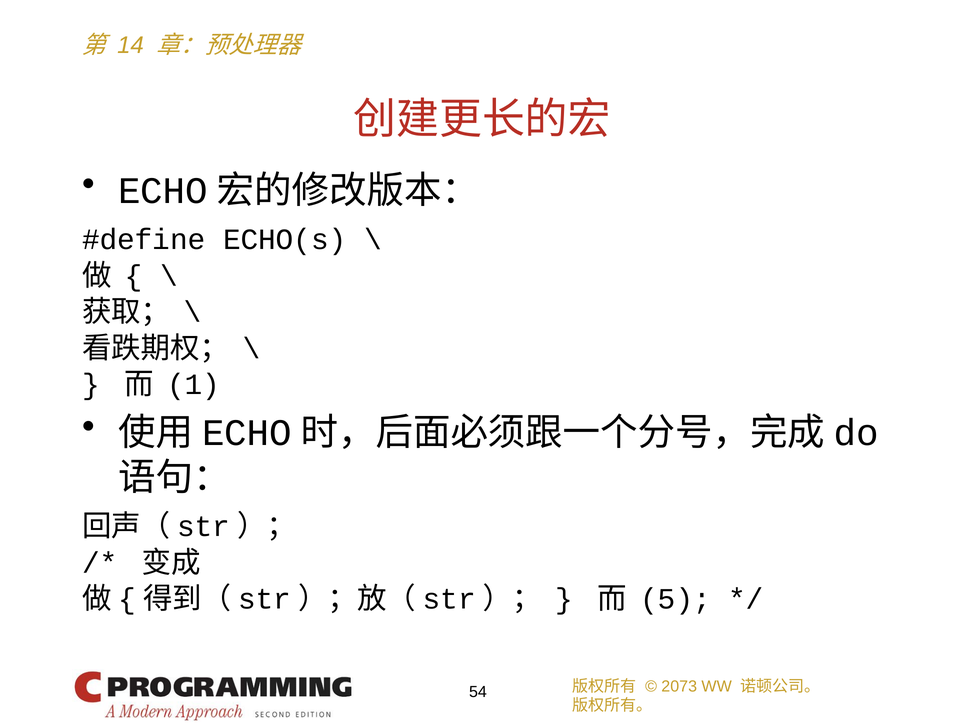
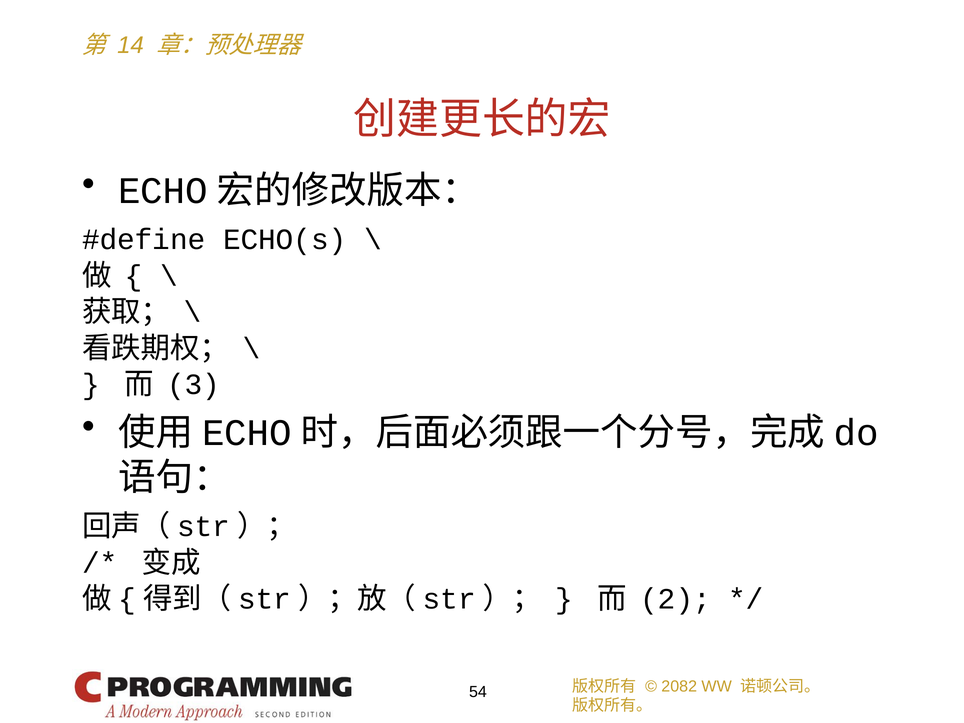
1: 1 -> 3
5: 5 -> 2
2073: 2073 -> 2082
